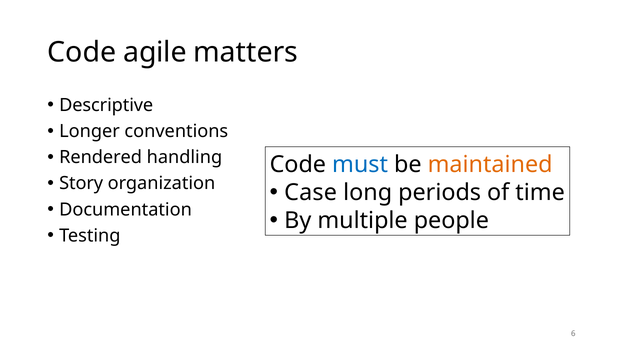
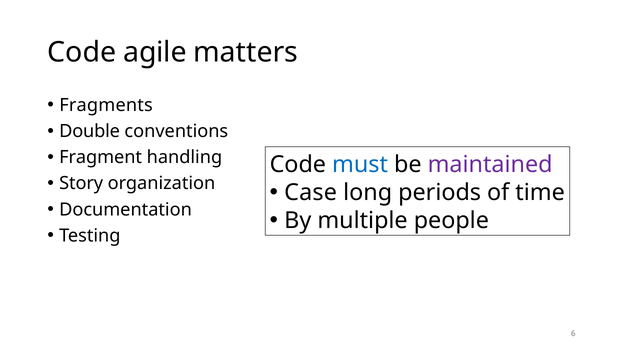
Descriptive: Descriptive -> Fragments
Longer: Longer -> Double
Rendered: Rendered -> Fragment
maintained colour: orange -> purple
